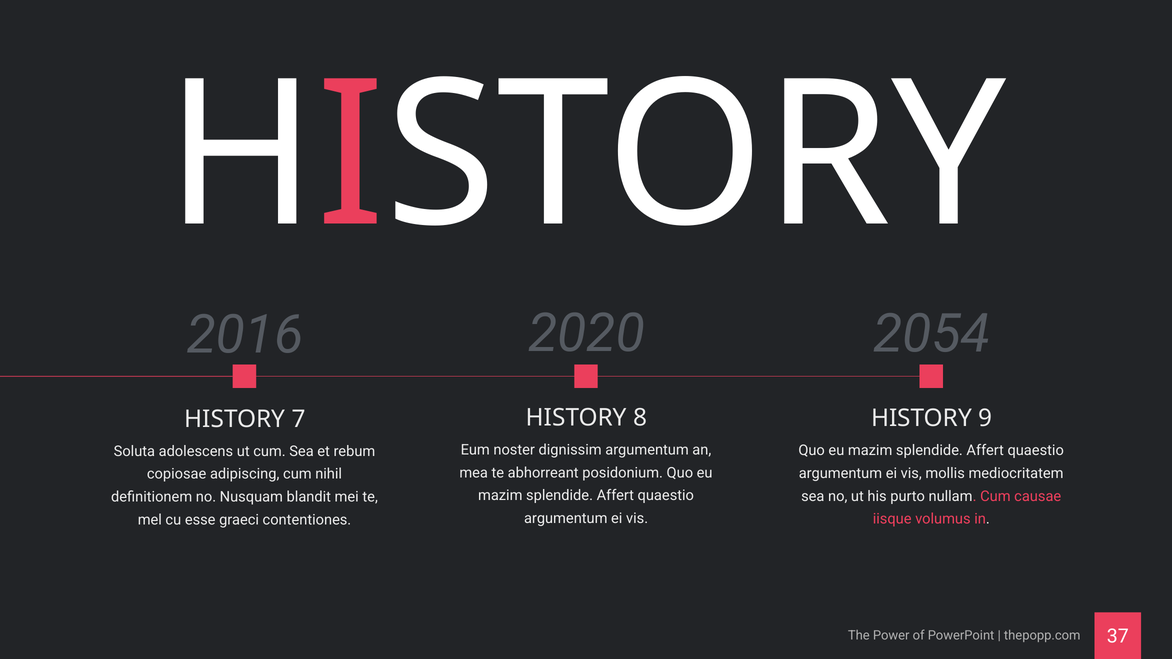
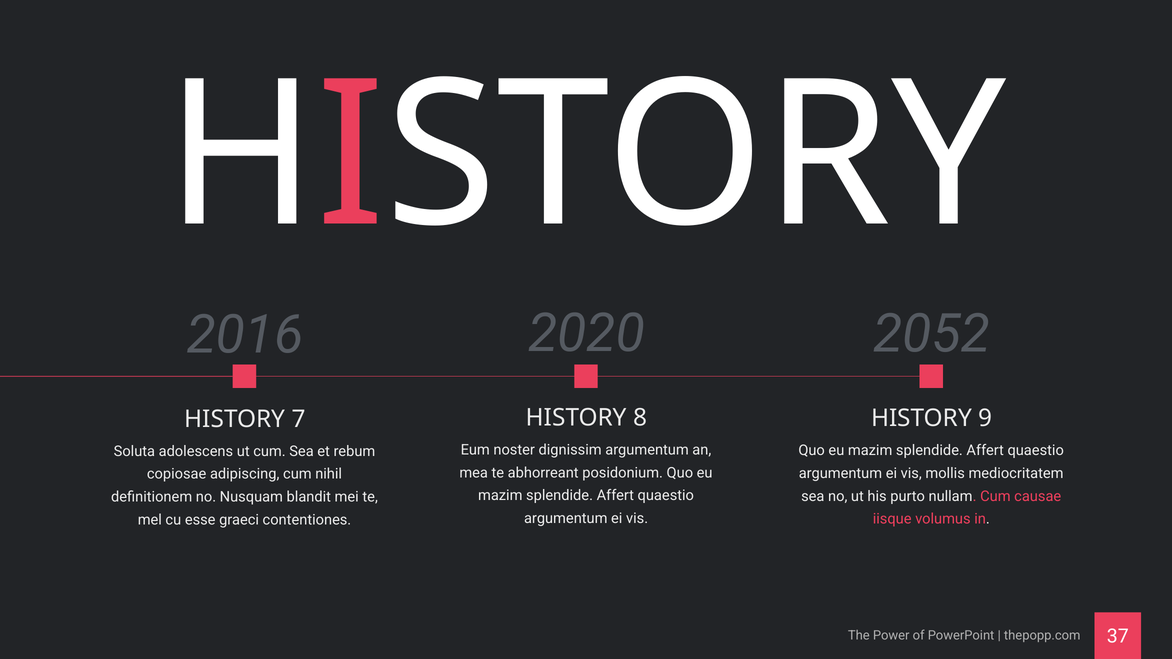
2054: 2054 -> 2052
